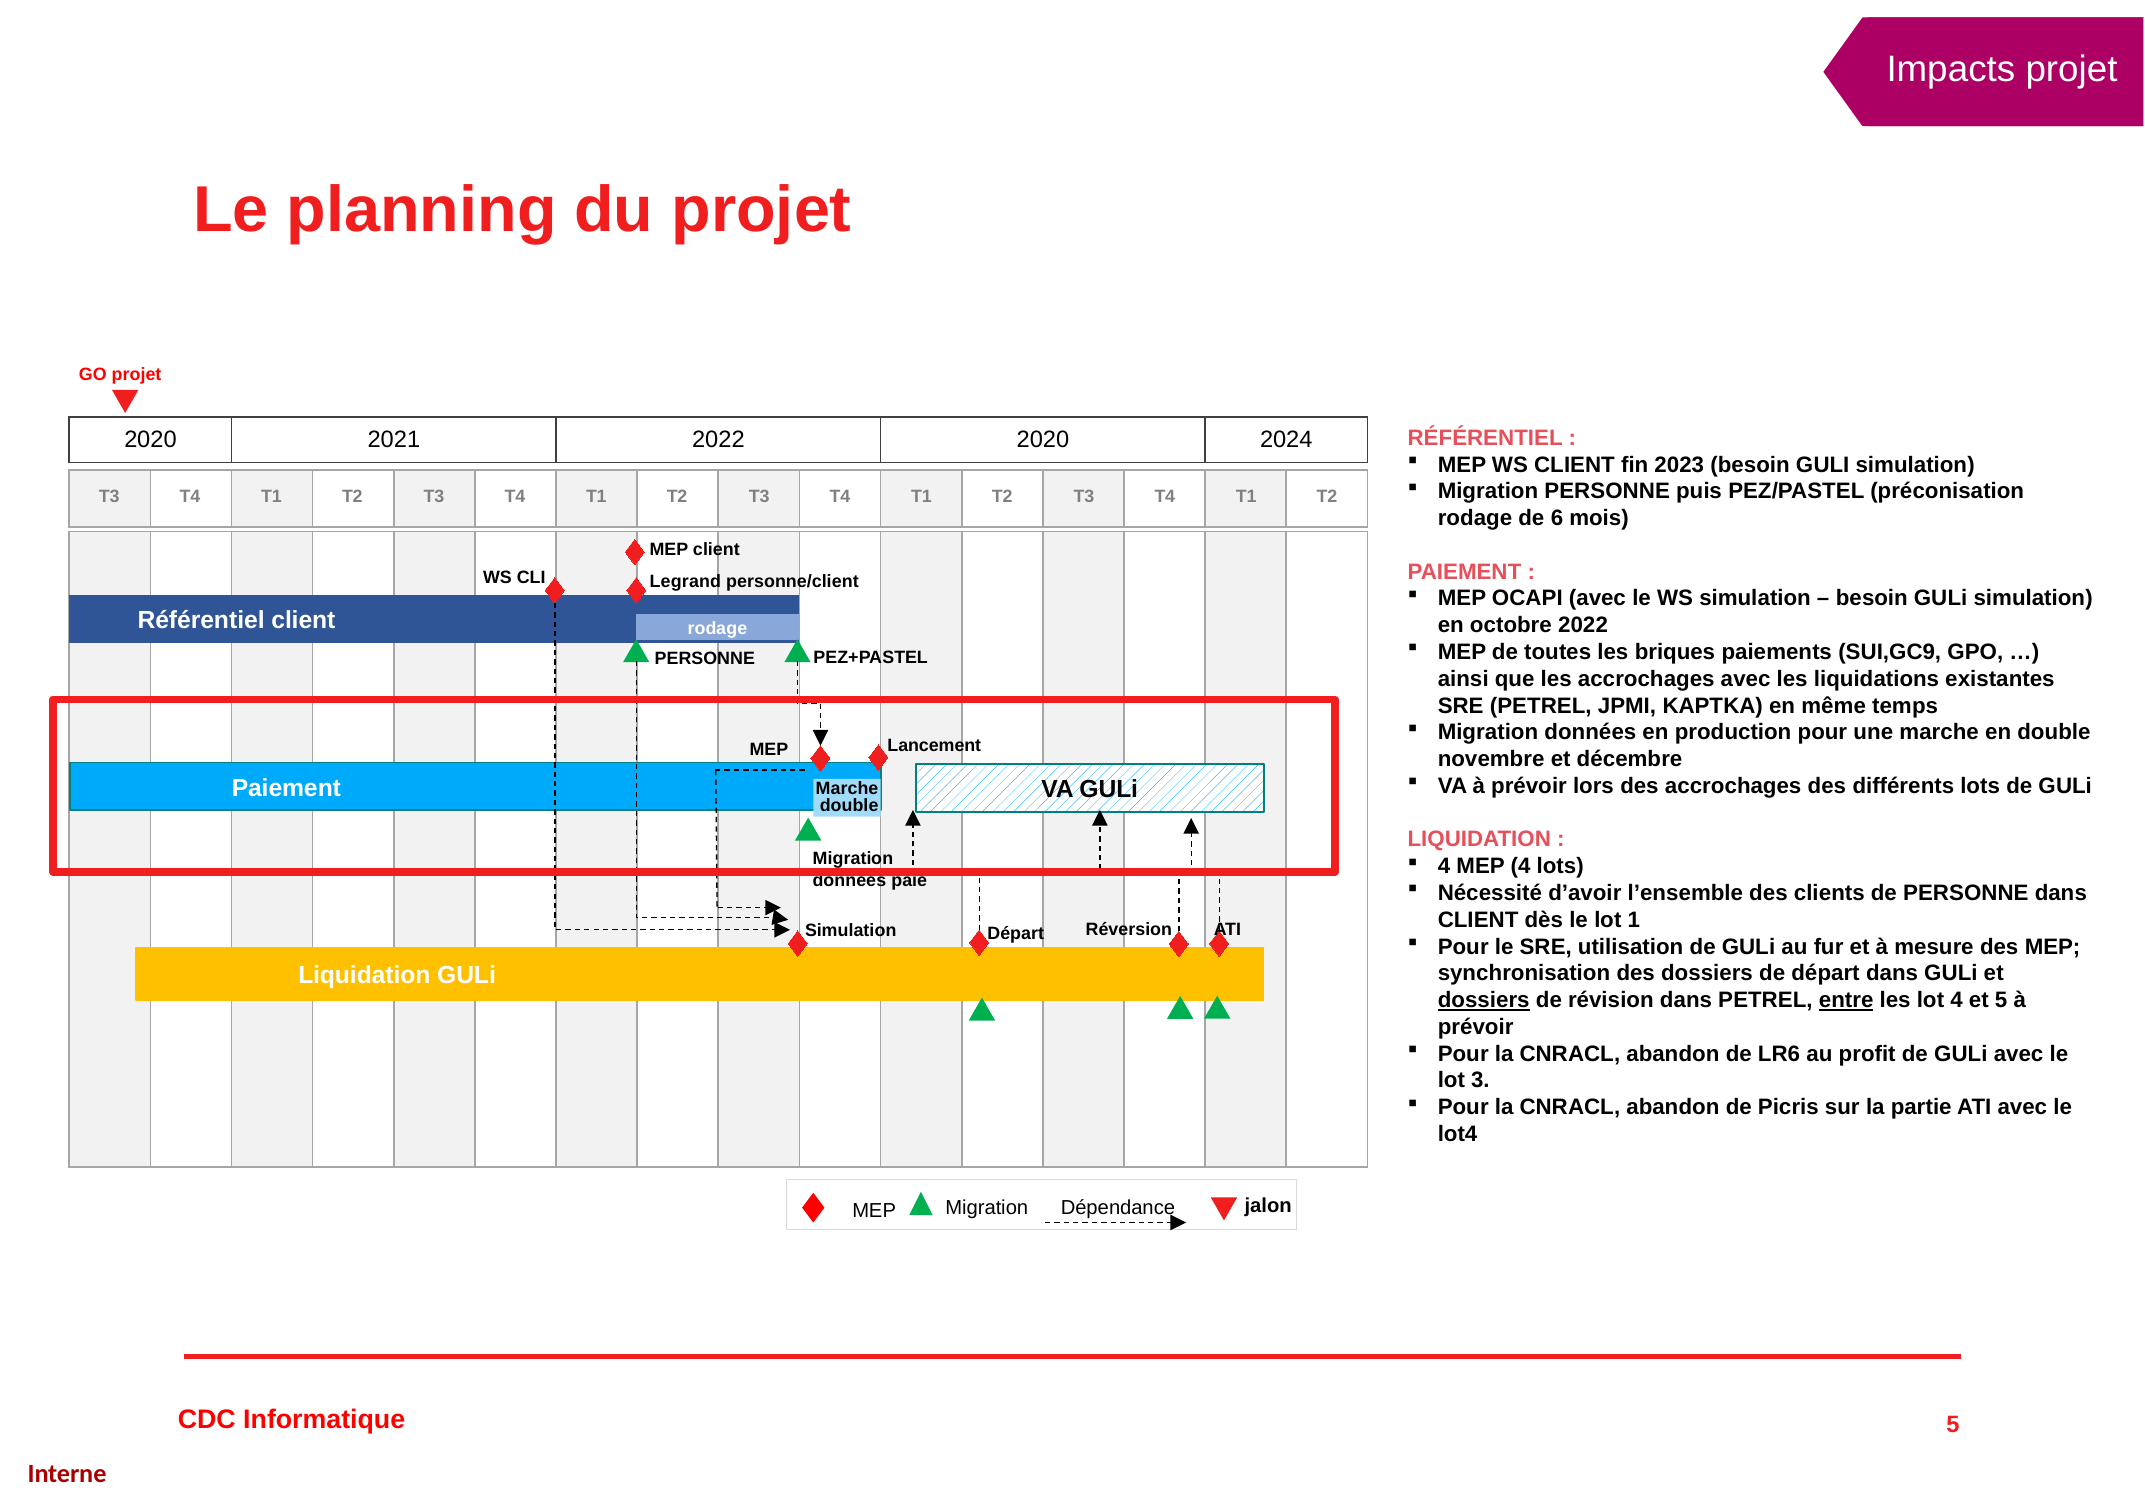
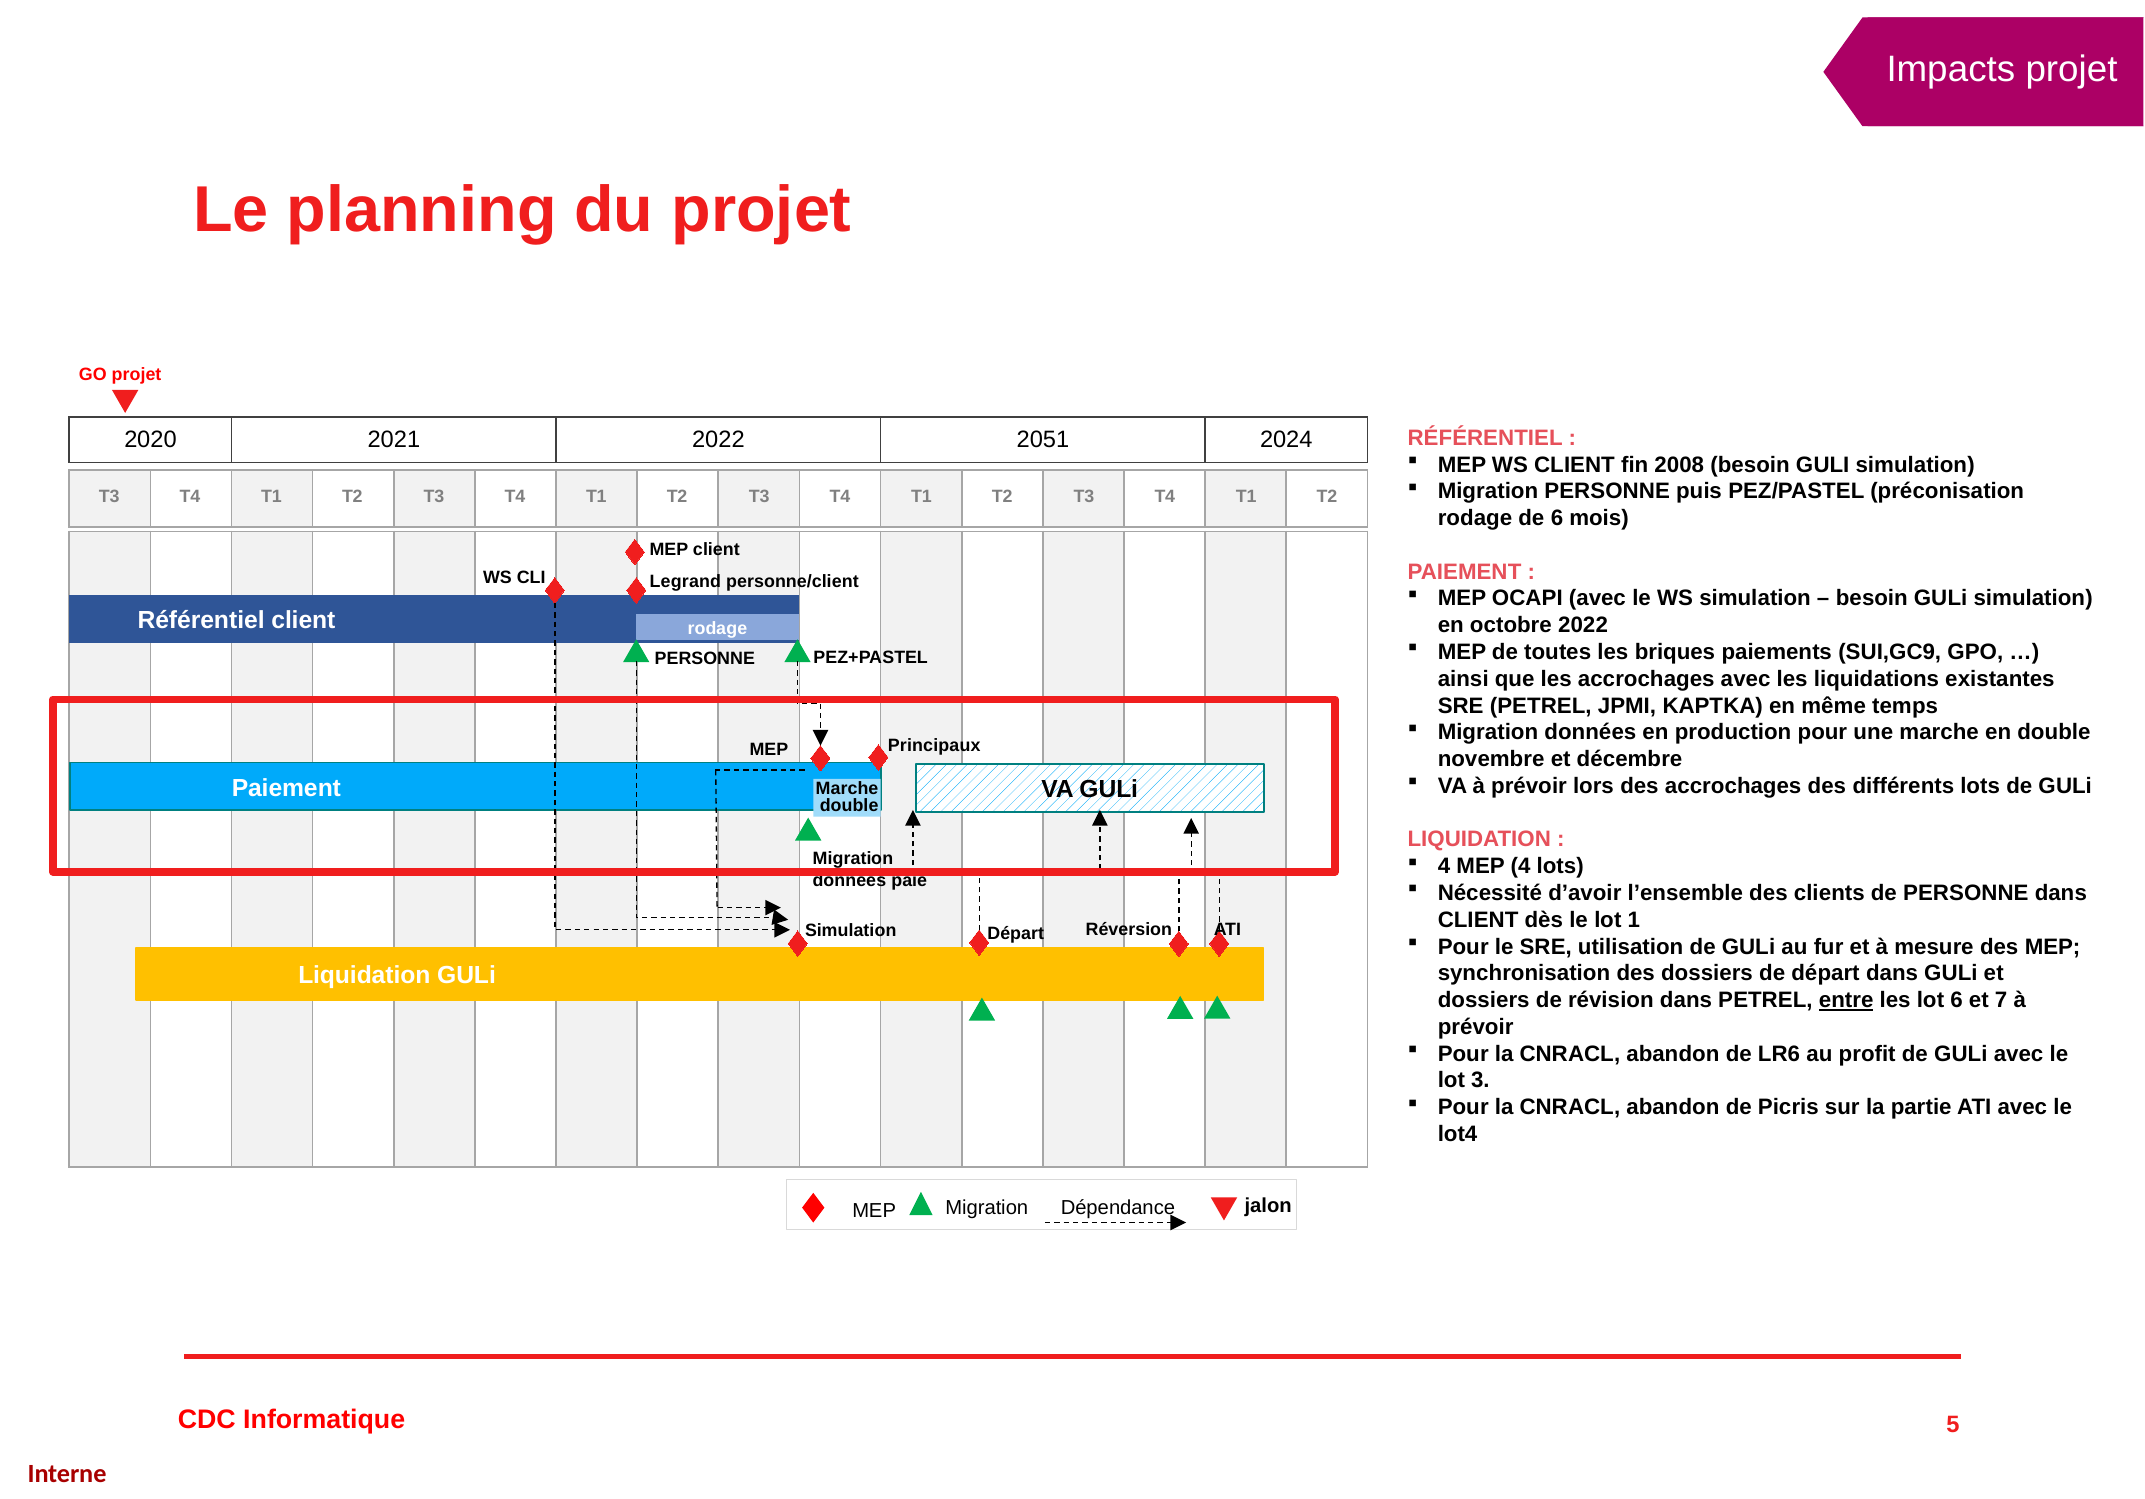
2022 2020: 2020 -> 2051
2023: 2023 -> 2008
Lancement: Lancement -> Principaux
dossiers at (1484, 1000) underline: present -> none
lot 4: 4 -> 6
et 5: 5 -> 7
